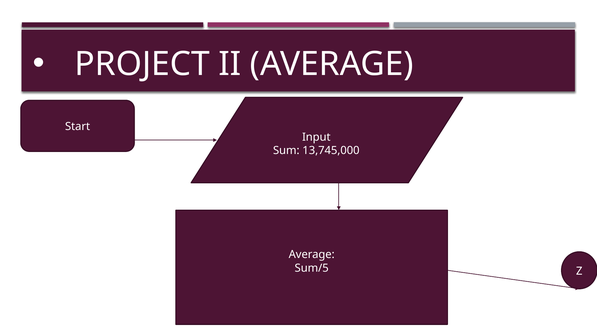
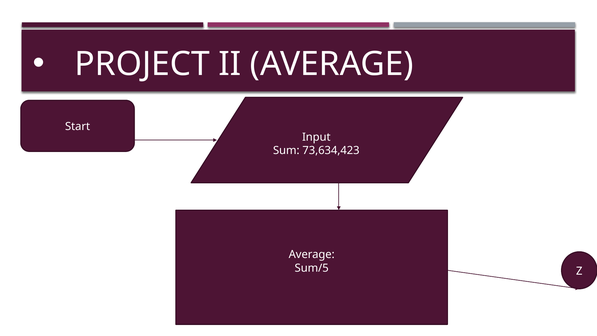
13,745,000: 13,745,000 -> 73,634,423
